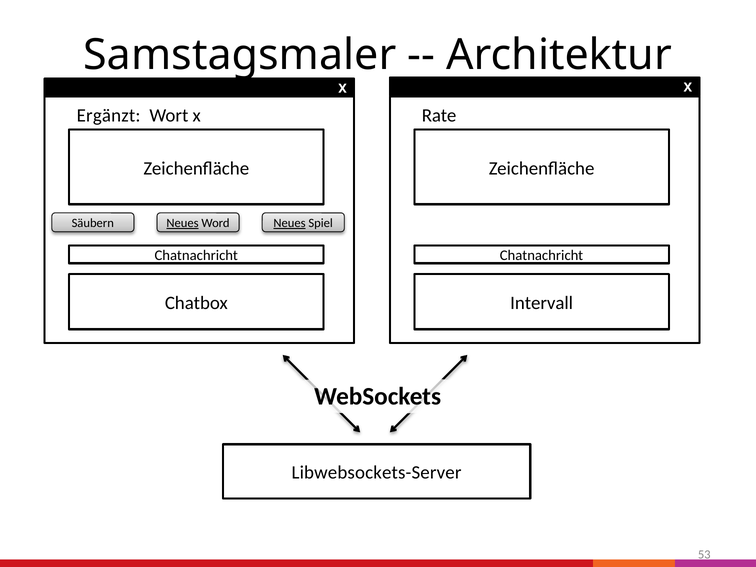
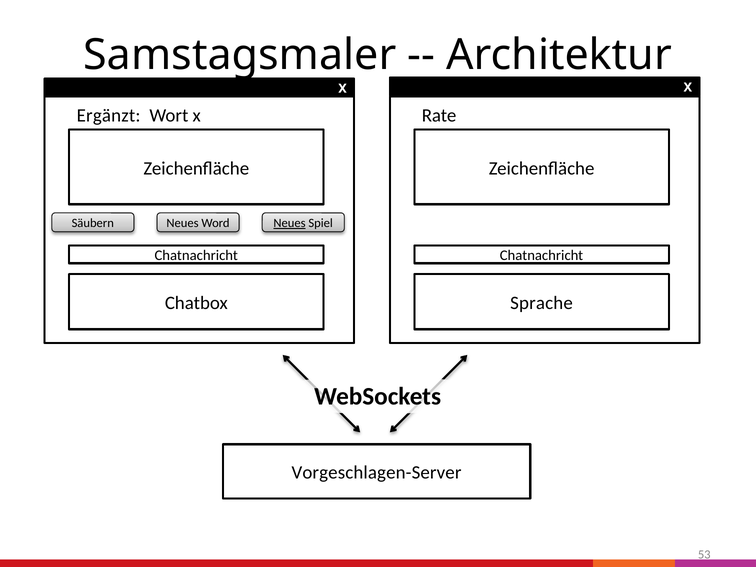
Neues at (183, 223) underline: present -> none
Intervall: Intervall -> Sprache
Libwebsockets-Server: Libwebsockets-Server -> Vorgeschlagen-Server
